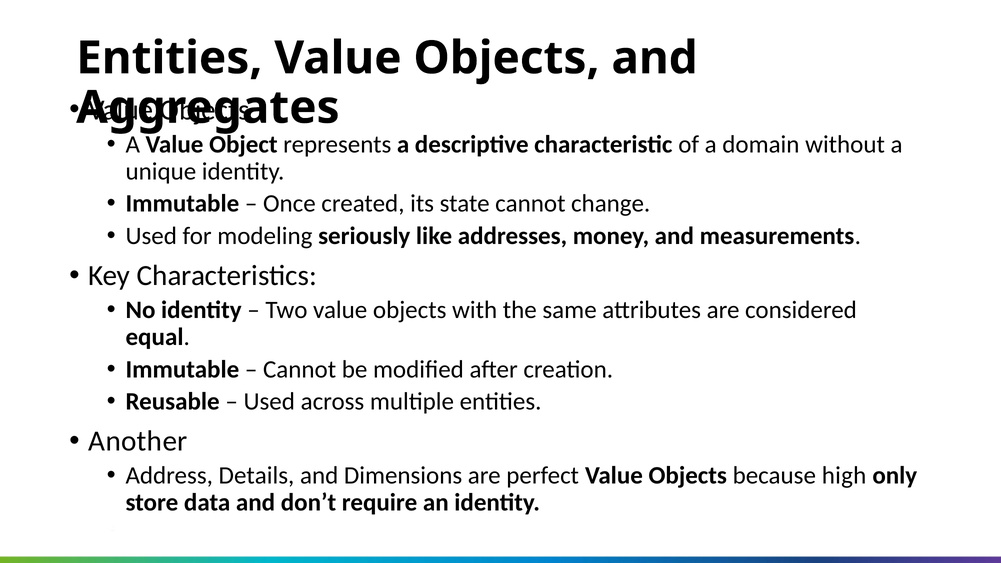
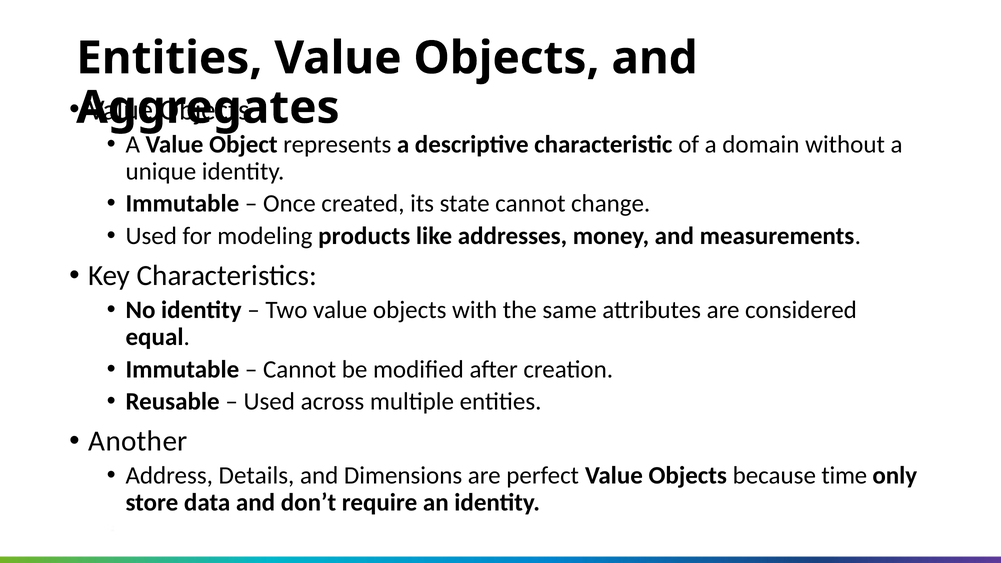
seriously: seriously -> products
high: high -> time
